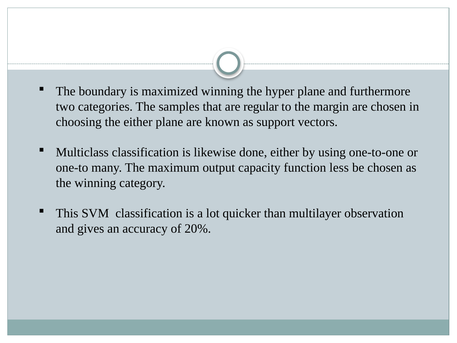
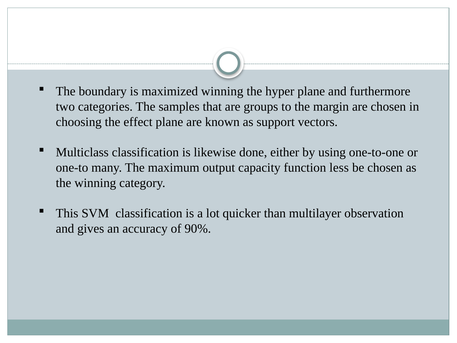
regular: regular -> groups
the either: either -> effect
20%: 20% -> 90%
